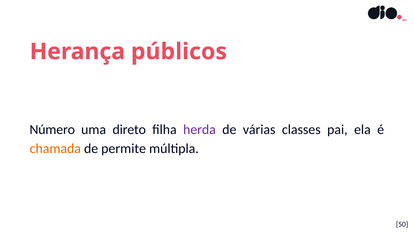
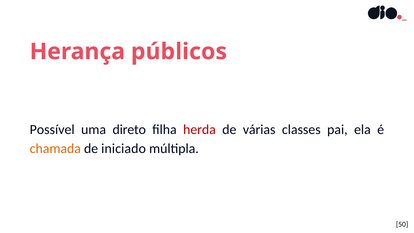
Número: Número -> Possível
herda colour: purple -> red
permite: permite -> iniciado
